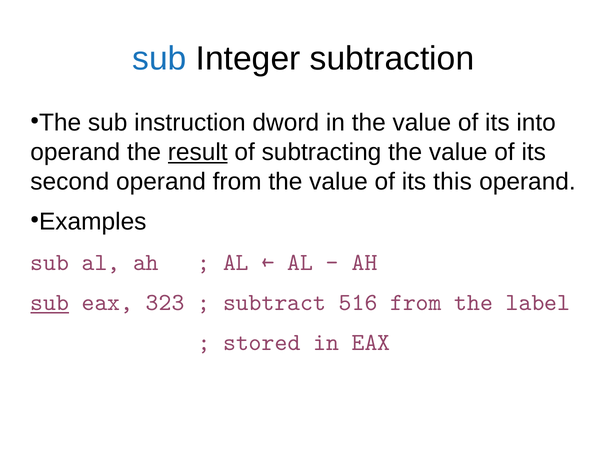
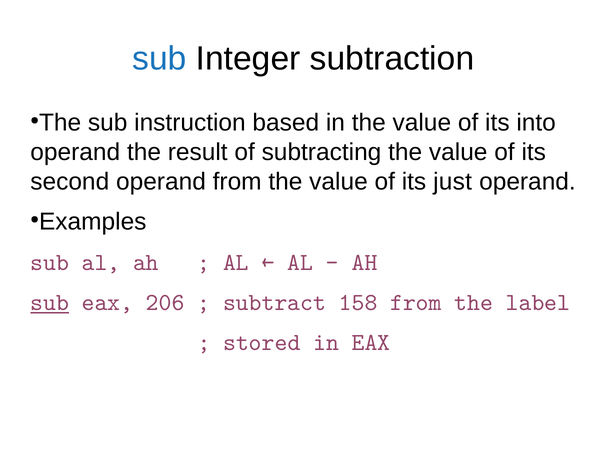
dword: dword -> based
result underline: present -> none
this: this -> just
323: 323 -> 206
516: 516 -> 158
